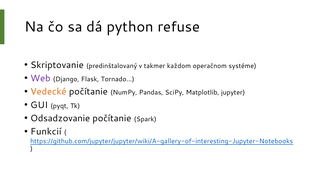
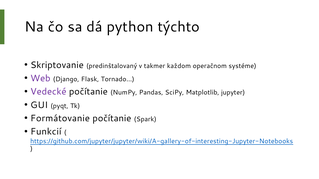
refuse: refuse -> týchto
Vedecké colour: orange -> purple
Odsadzovanie: Odsadzovanie -> Formátovanie
